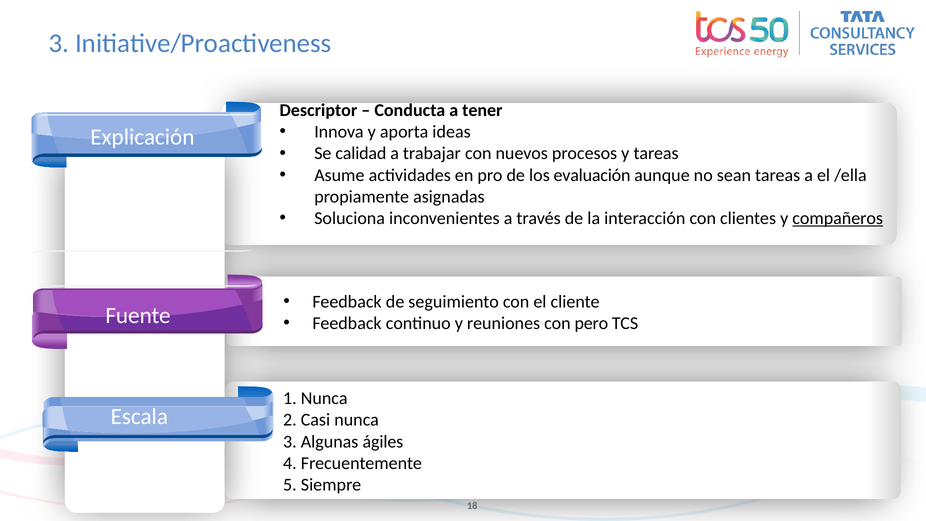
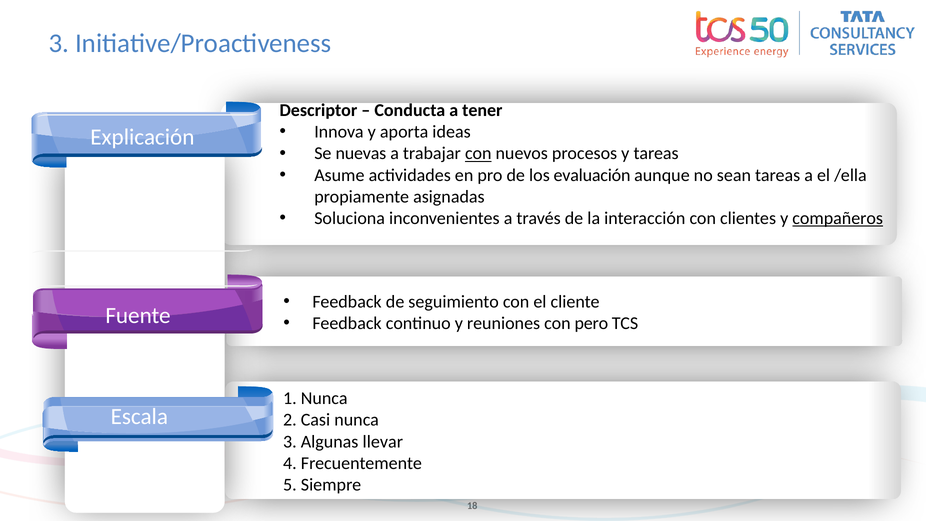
calidad: calidad -> nuevas
con at (478, 154) underline: none -> present
ágiles: ágiles -> llevar
